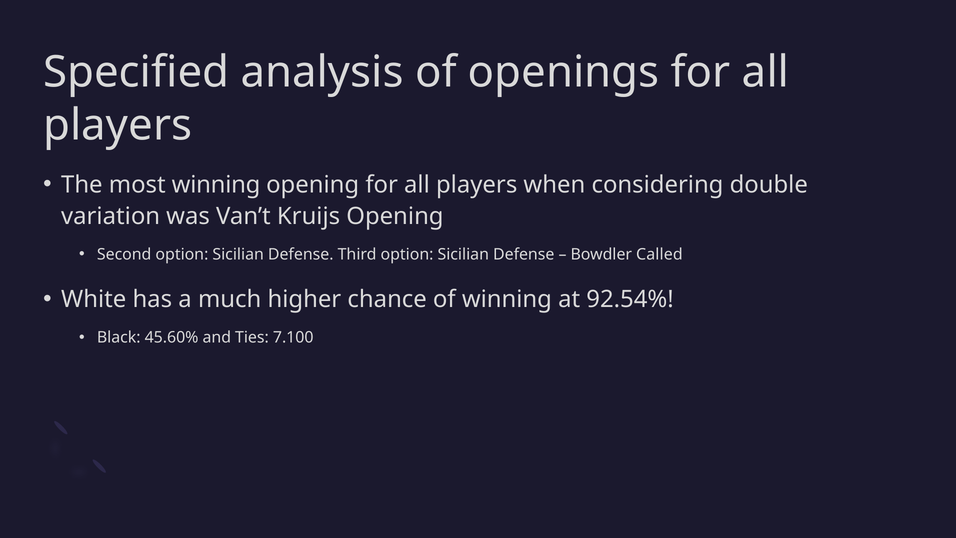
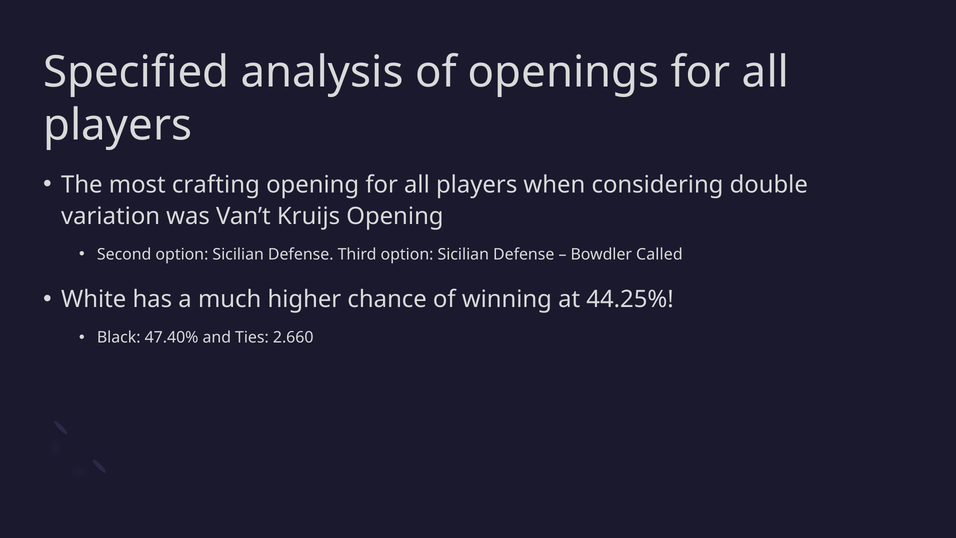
most winning: winning -> crafting
92.54%: 92.54% -> 44.25%
45.60%: 45.60% -> 47.40%
7.100: 7.100 -> 2.660
